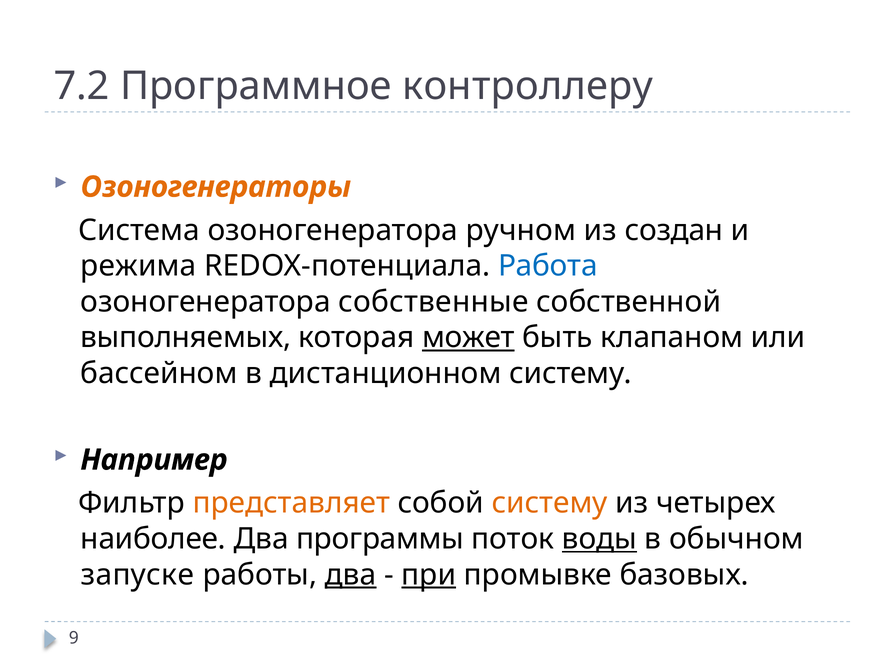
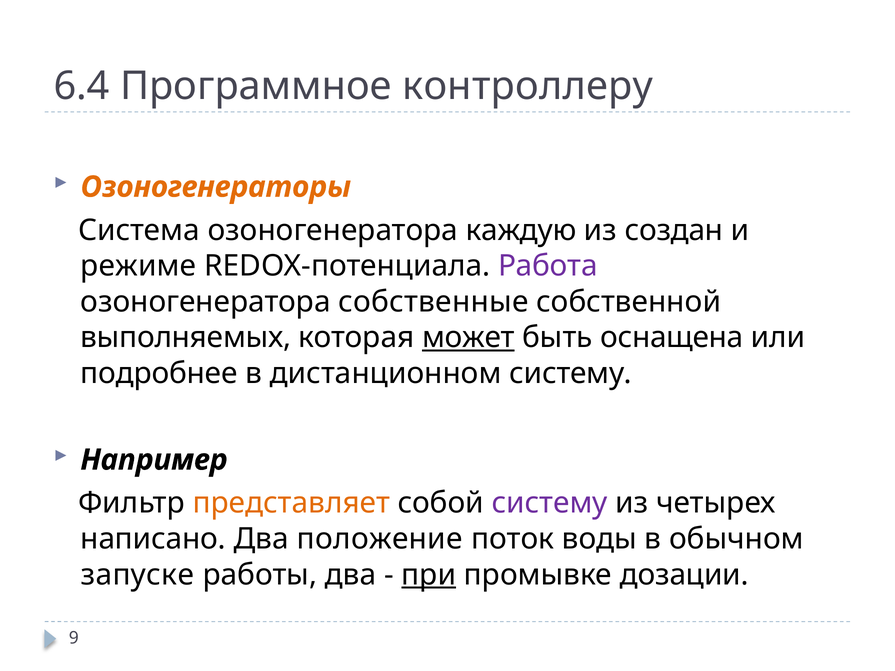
7.2: 7.2 -> 6.4
ручном: ручном -> каждую
режима: режима -> режиме
Работа colour: blue -> purple
клапаном: клапаном -> оснащена
бассейном: бассейном -> подробнее
систему at (550, 503) colour: orange -> purple
наиболее: наиболее -> написано
программы: программы -> положение
воды underline: present -> none
два at (351, 575) underline: present -> none
базовых: базовых -> дозации
